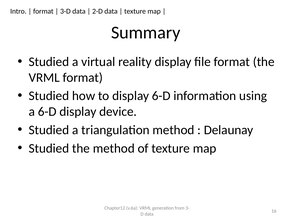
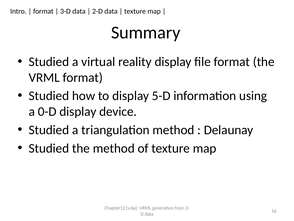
display 6-D: 6-D -> 5-D
a 6-D: 6-D -> 0-D
